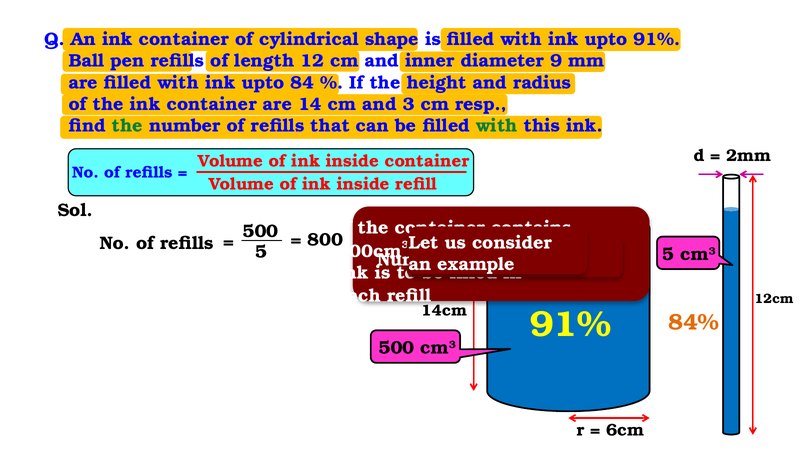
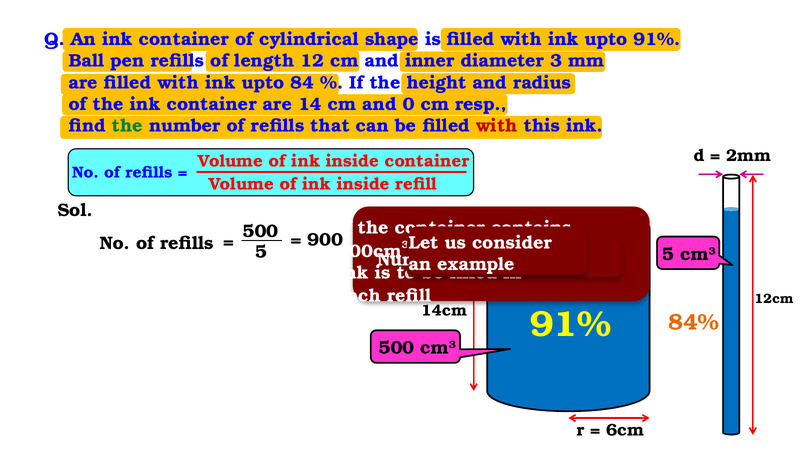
diameter 9: 9 -> 3
and 3: 3 -> 0
with at (497, 126) colour: green -> red
800: 800 -> 900
